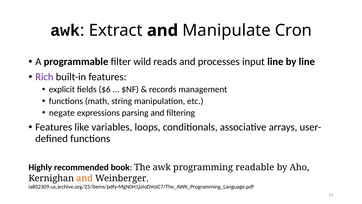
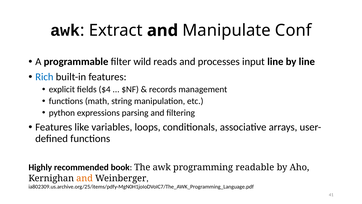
Cron: Cron -> Conf
Rich colour: purple -> blue
$6: $6 -> $4
negate: negate -> python
